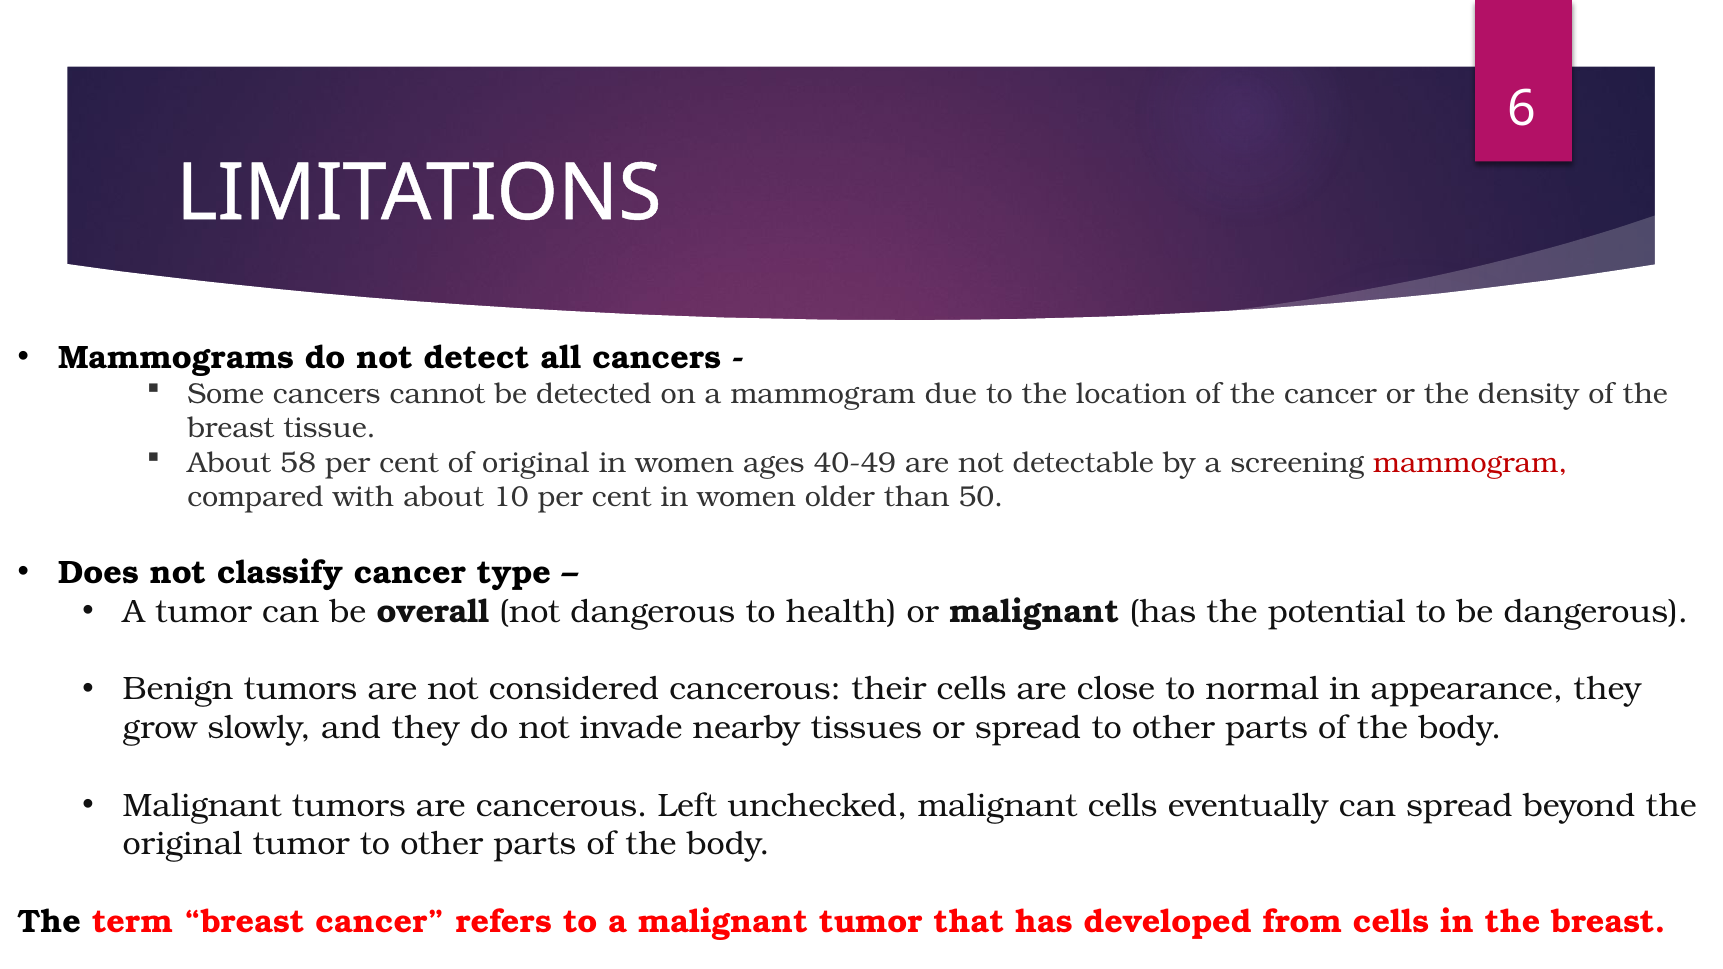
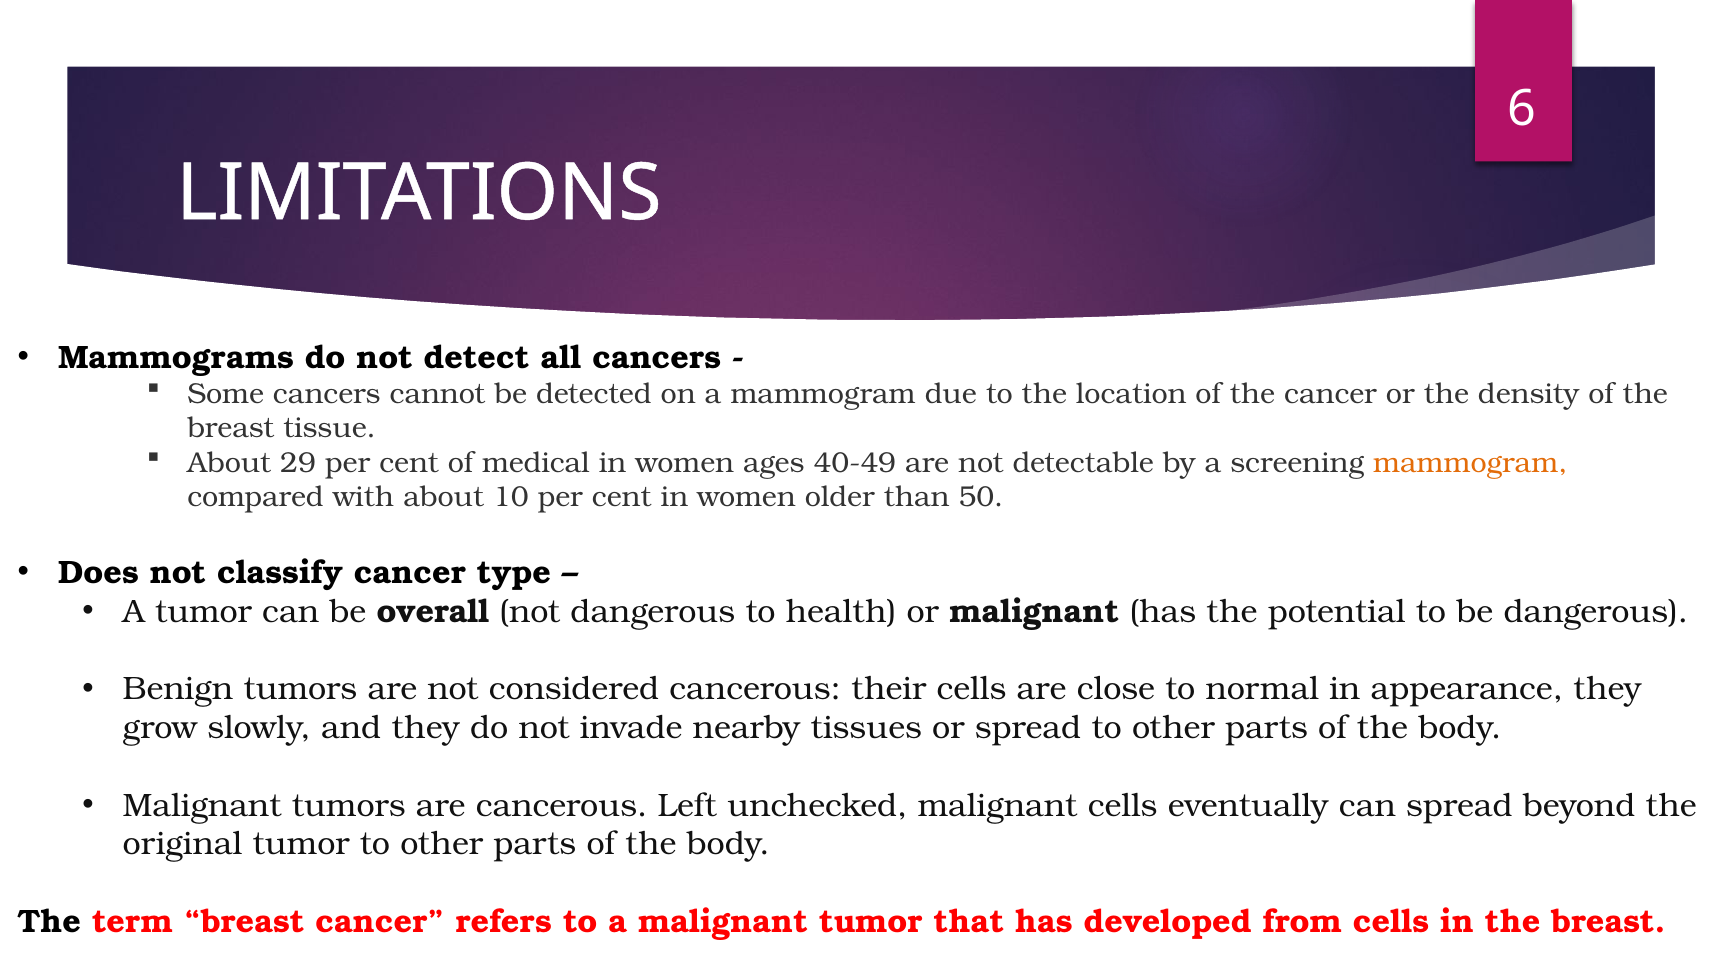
58: 58 -> 29
of original: original -> medical
mammogram at (1470, 463) colour: red -> orange
